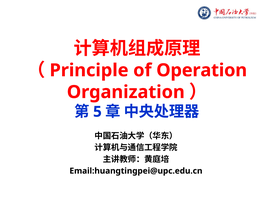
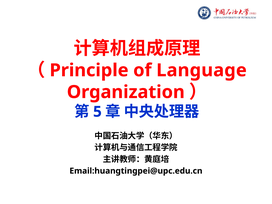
Operation: Operation -> Language
